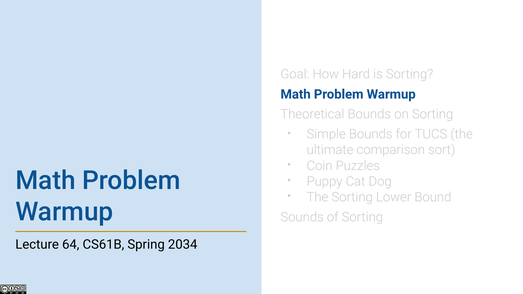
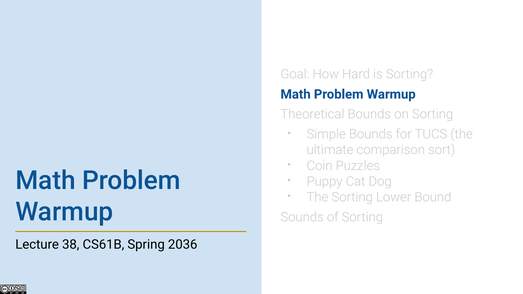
64: 64 -> 38
2034: 2034 -> 2036
